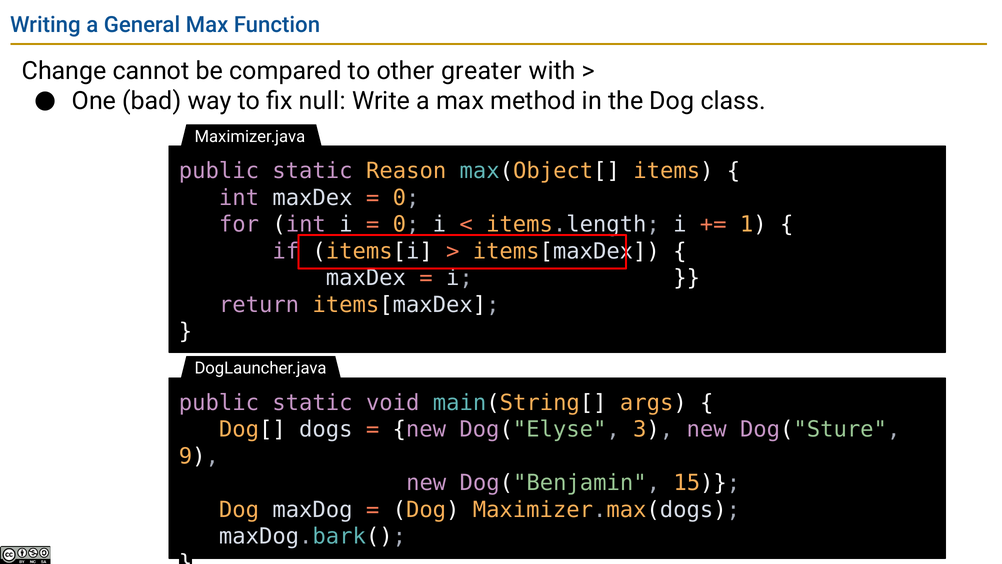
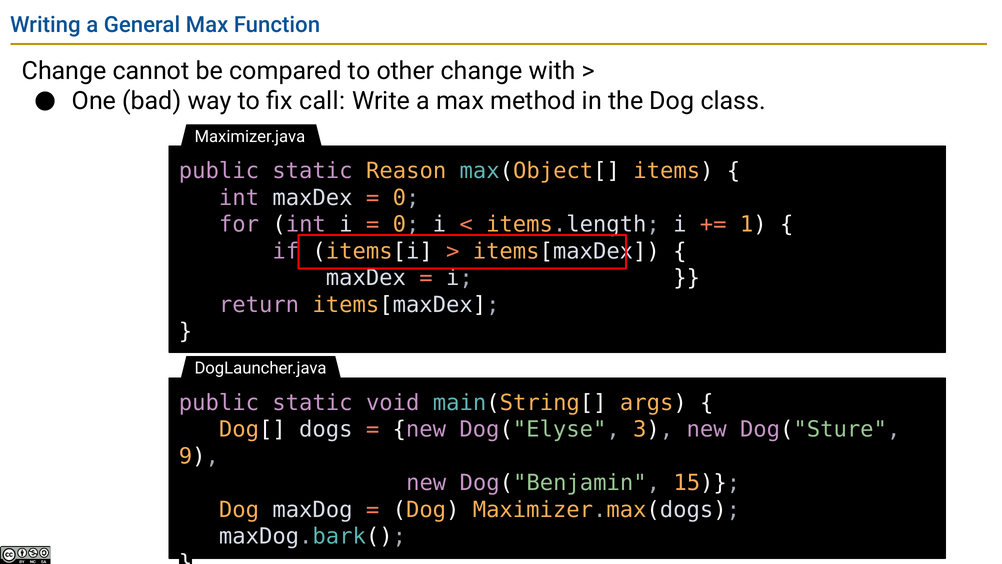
other greater: greater -> change
null: null -> call
